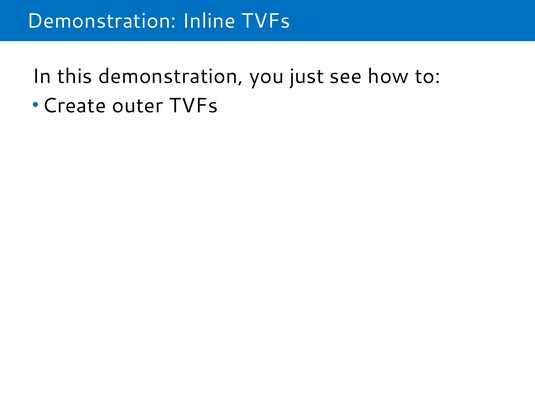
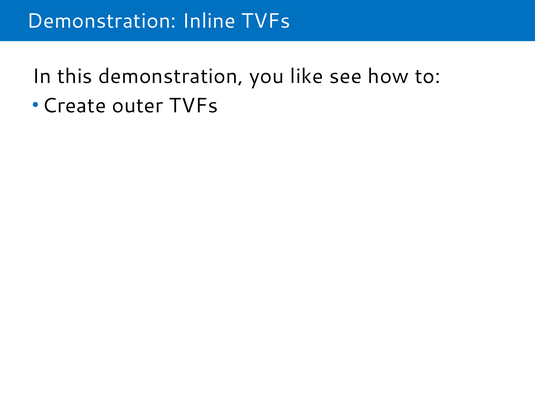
just: just -> like
